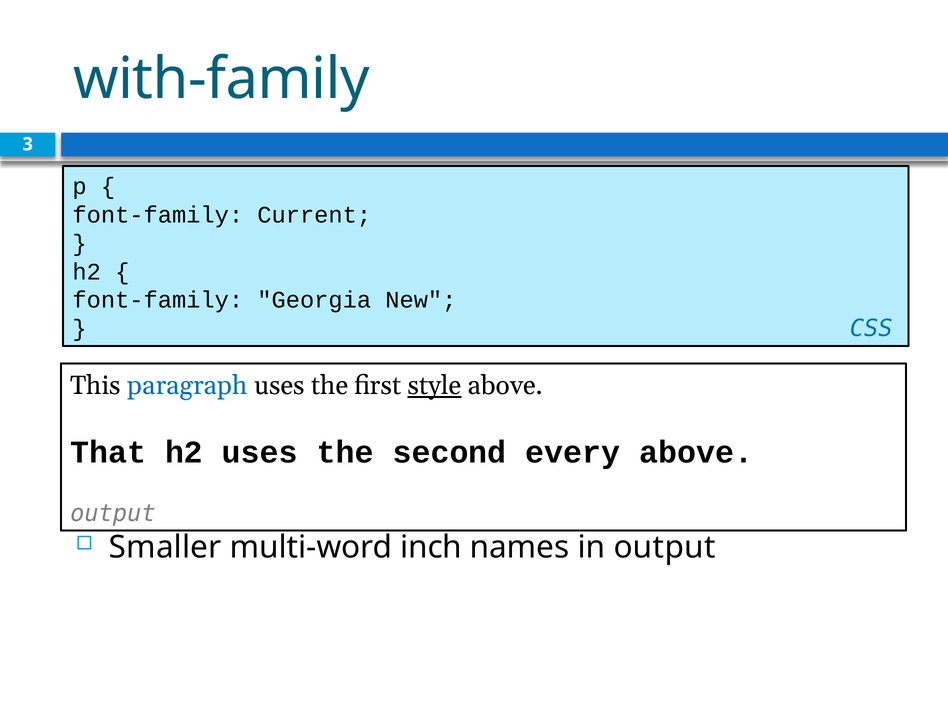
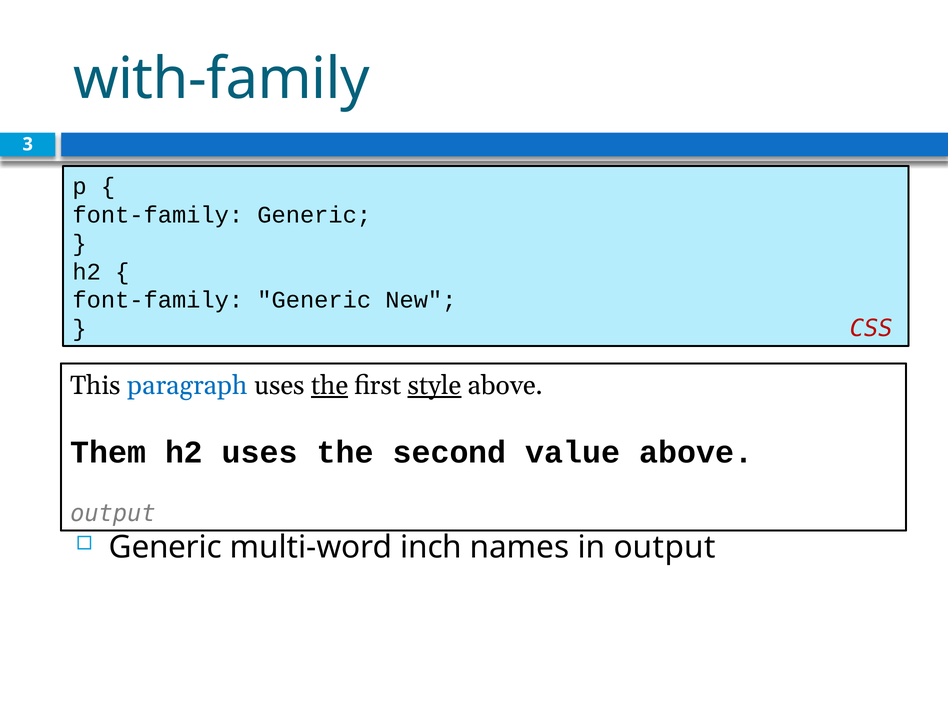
Current at (314, 215): Current -> Generic
Georgia at (314, 300): Georgia -> Generic
CSS colour: blue -> red
the at (330, 386) underline: none -> present
That: That -> Them
every: every -> value
Smaller at (165, 547): Smaller -> Generic
